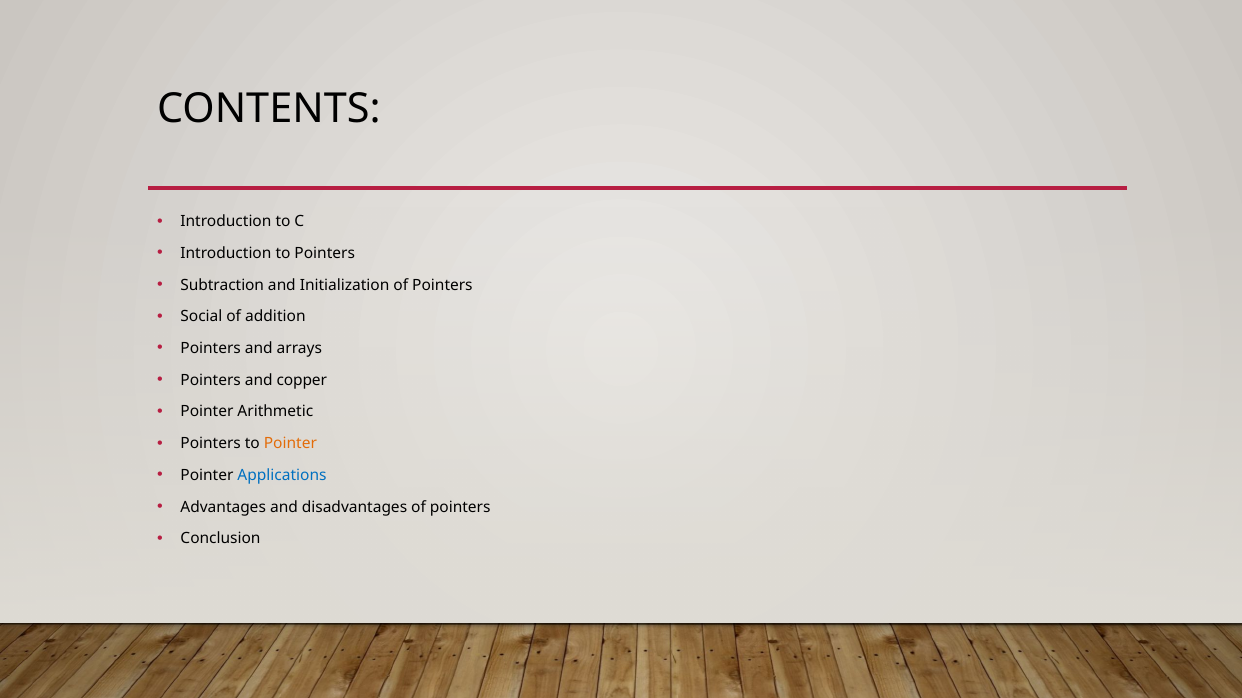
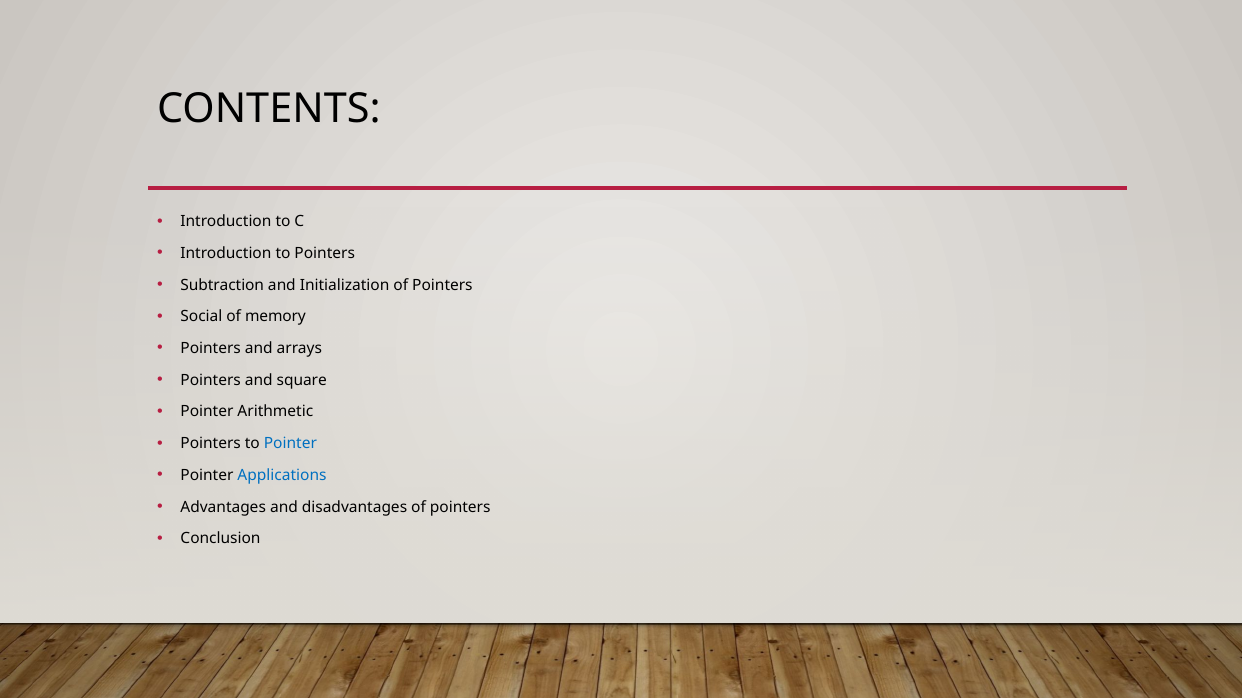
addition: addition -> memory
copper: copper -> square
Pointer at (290, 444) colour: orange -> blue
